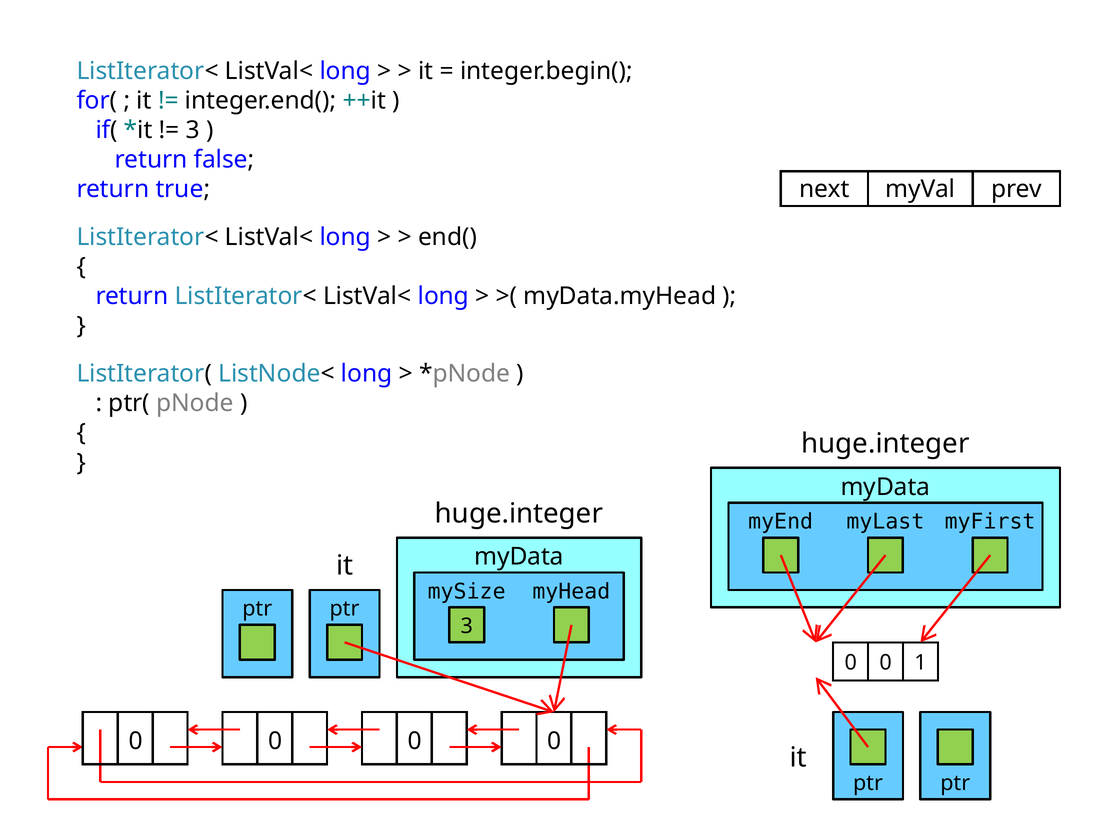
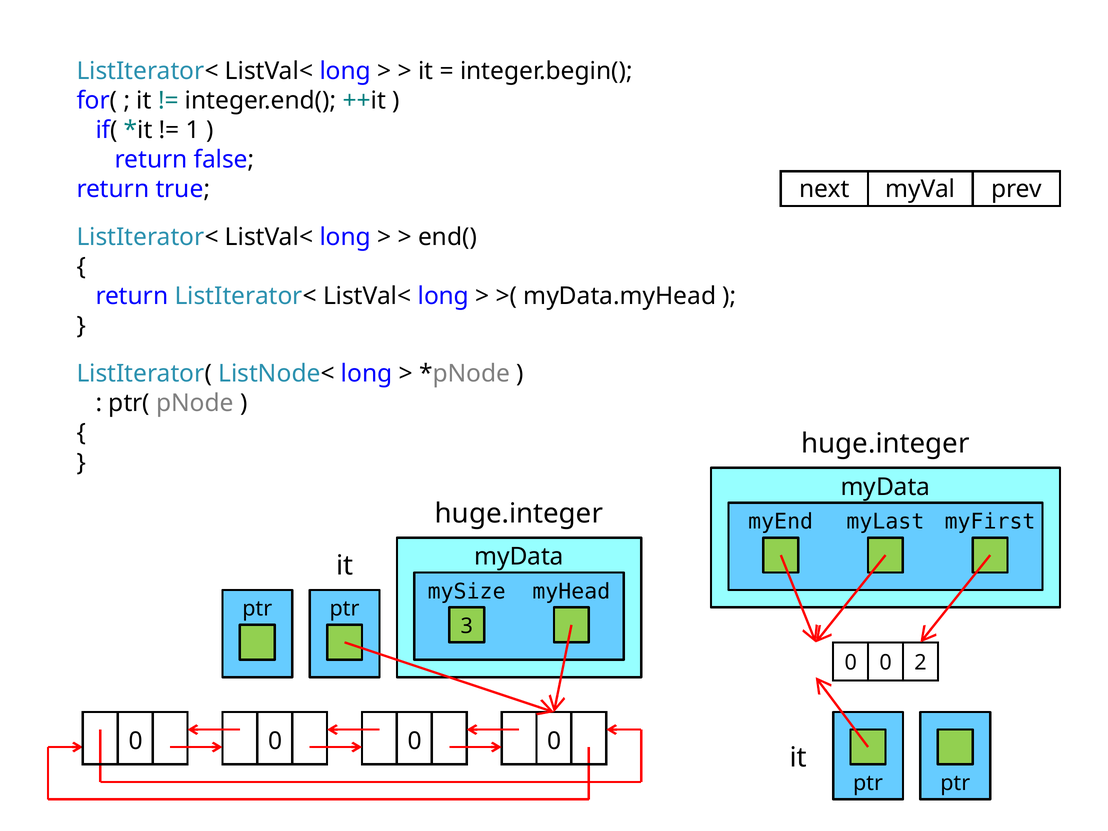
3 at (193, 130): 3 -> 1
1: 1 -> 2
